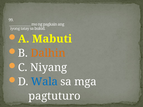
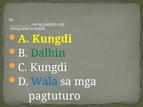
A Mabuti: Mabuti -> Kungdi
Dalhin colour: orange -> green
C Niyang: Niyang -> Kungdi
